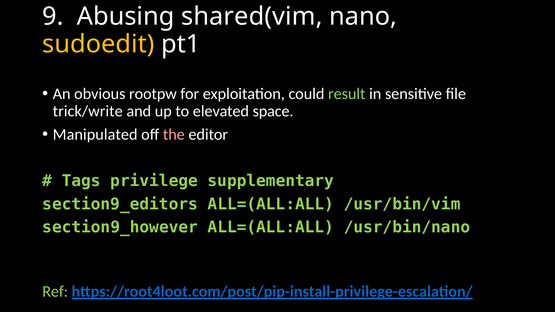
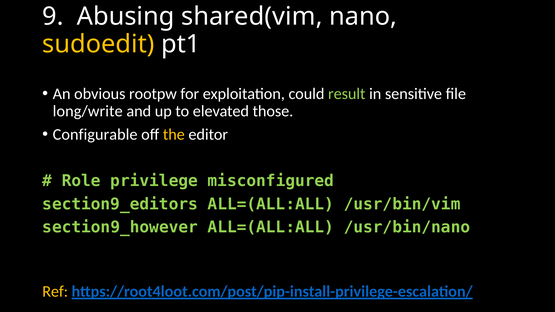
trick/write: trick/write -> long/write
space: space -> those
Manipulated: Manipulated -> Configurable
the colour: pink -> yellow
Tags: Tags -> Role
supplementary: supplementary -> misconfigured
Ref colour: light green -> yellow
